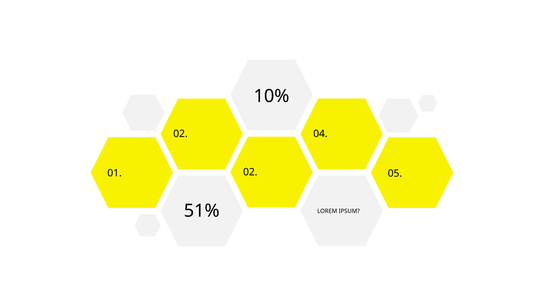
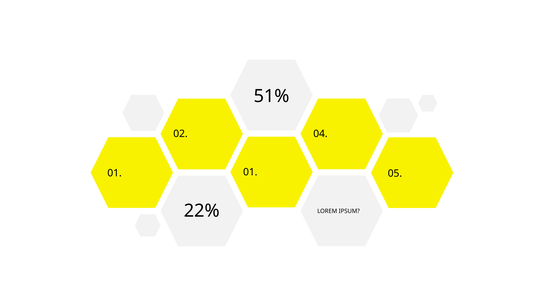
10%: 10% -> 51%
01 02: 02 -> 01
51%: 51% -> 22%
